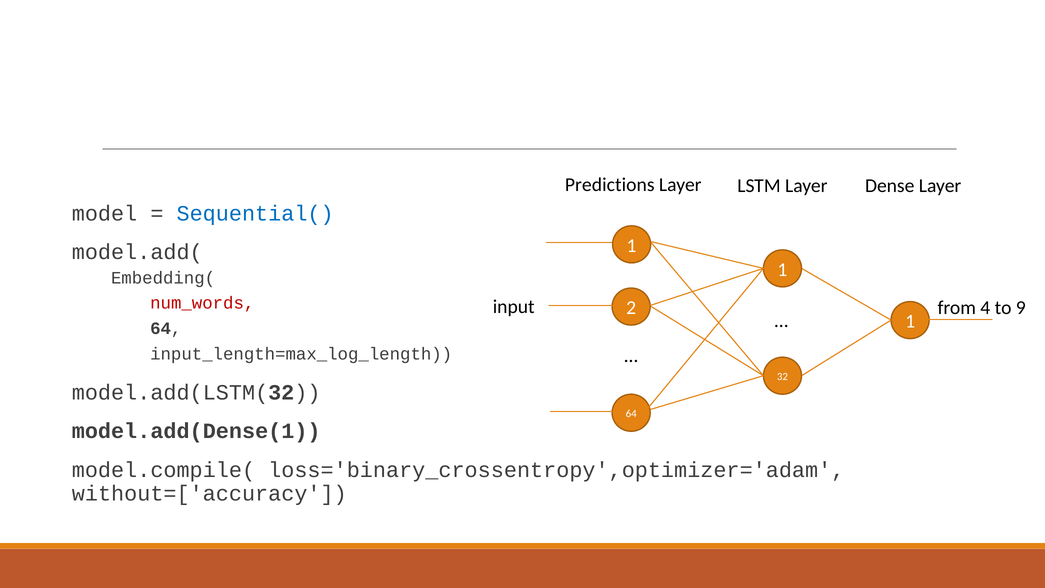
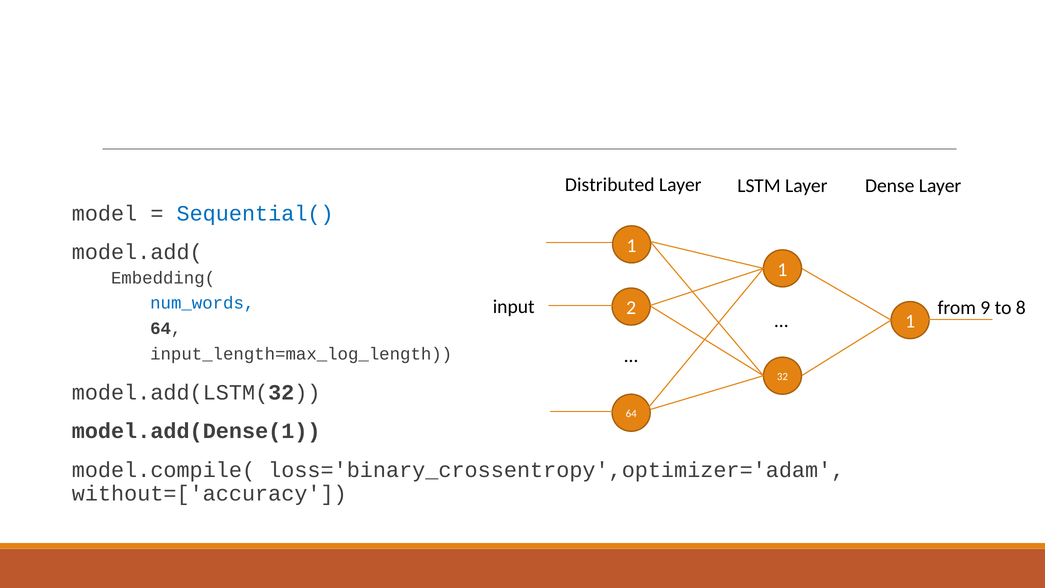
Predictions: Predictions -> Distributed
num_words colour: red -> blue
4: 4 -> 9
9: 9 -> 8
